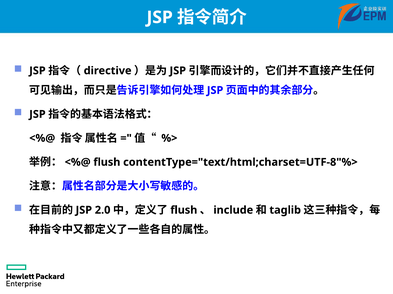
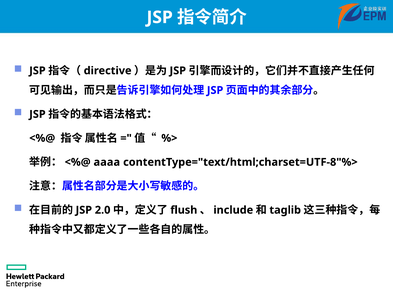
flush at (107, 163): flush -> aaaa
